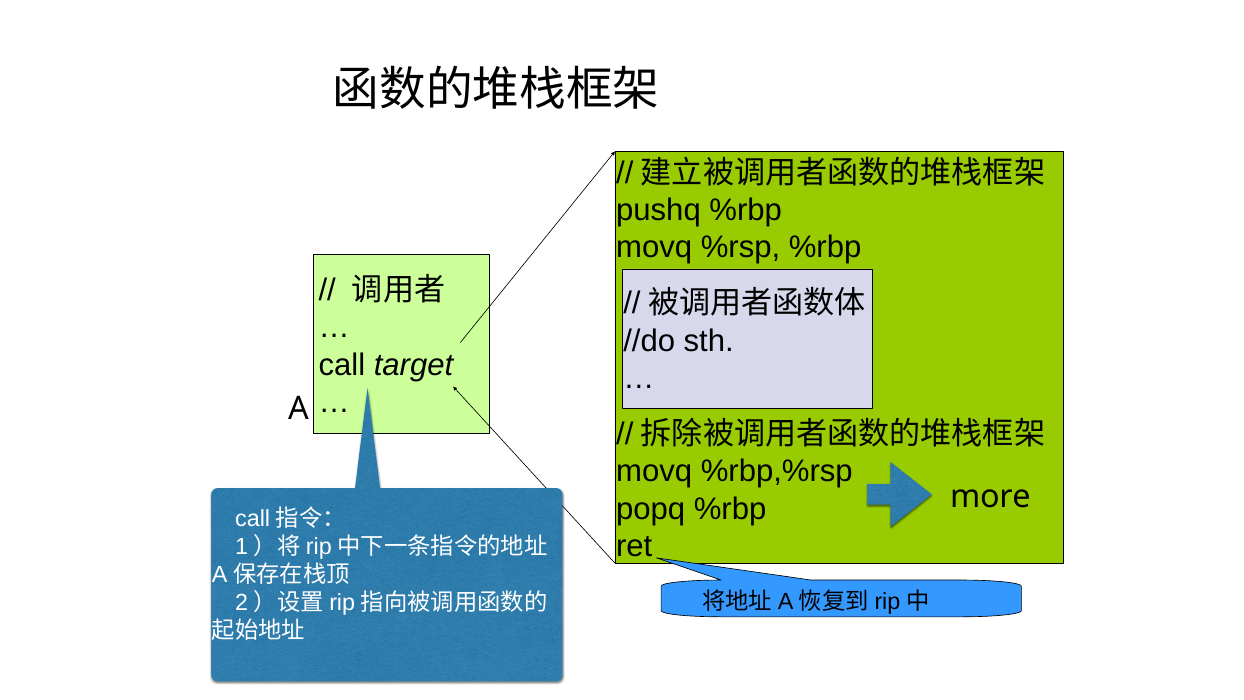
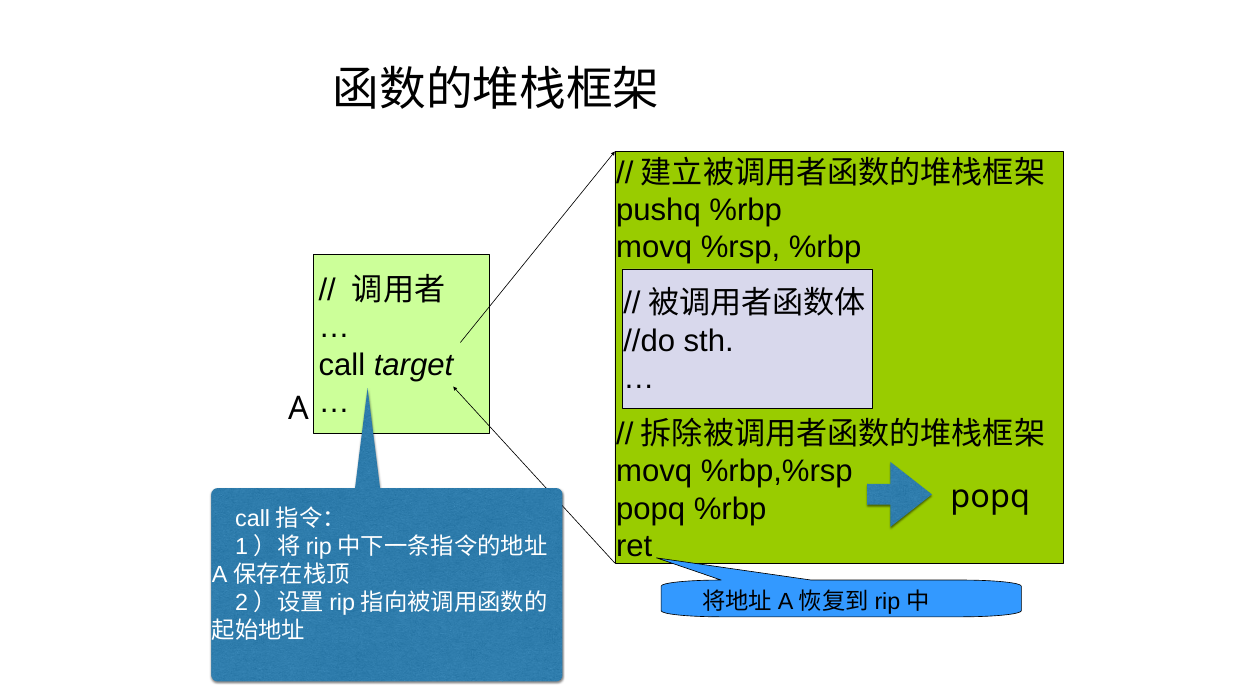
more at (990, 496): more -> popq
